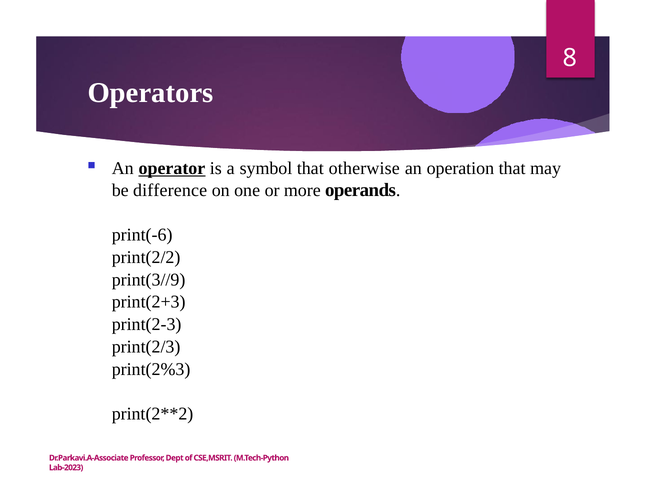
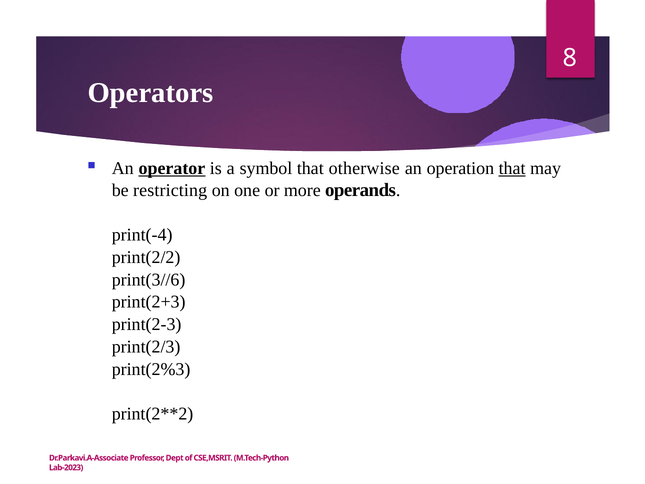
that at (512, 168) underline: none -> present
difference: difference -> restricting
print(-6: print(-6 -> print(-4
print(3//9: print(3//9 -> print(3//6
